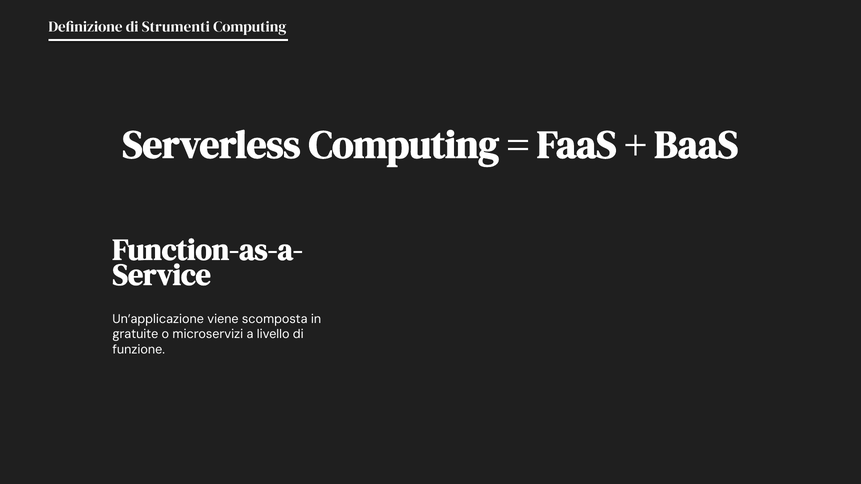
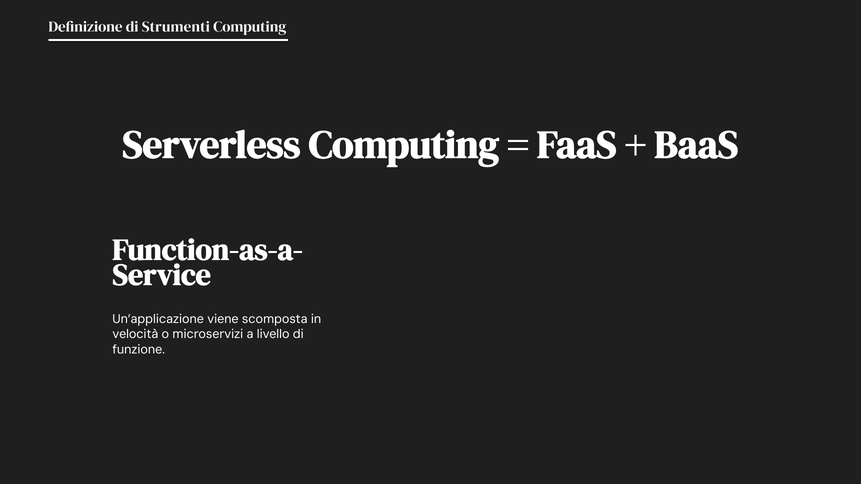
gratuite: gratuite -> velocità
